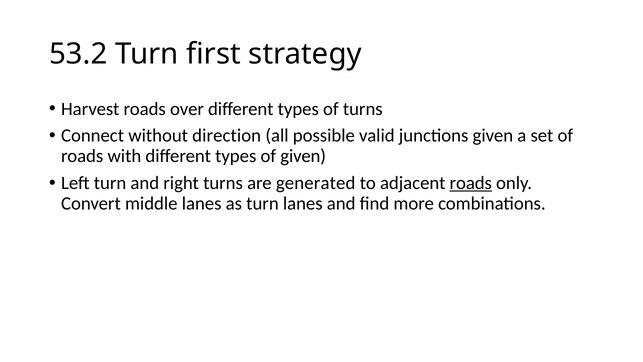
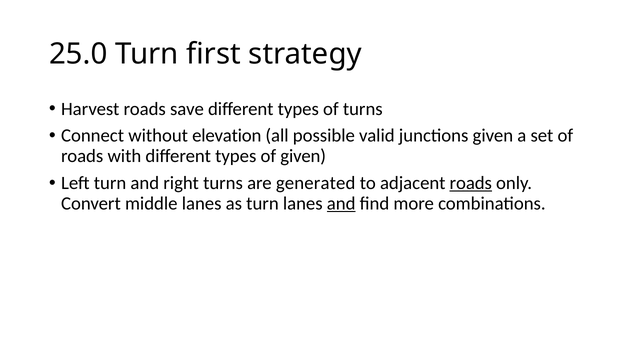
53.2: 53.2 -> 25.0
over: over -> save
direction: direction -> elevation
and at (341, 203) underline: none -> present
